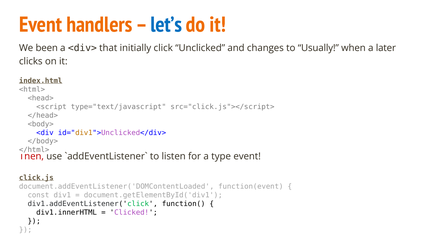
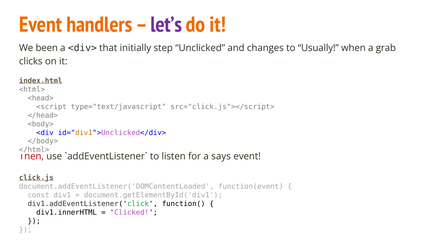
let’s colour: blue -> purple
click: click -> step
later: later -> grab
type: type -> says
